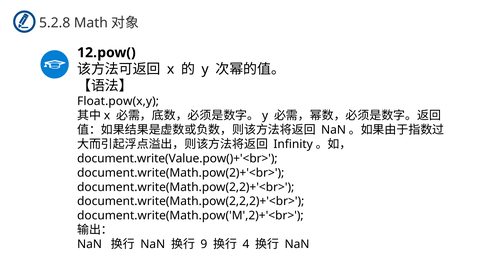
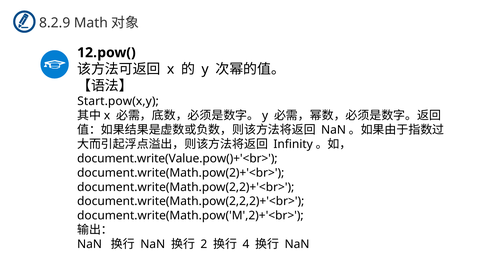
5.2.8: 5.2.8 -> 8.2.9
Float.pow(x,y: Float.pow(x,y -> Start.pow(x,y
9: 9 -> 2
